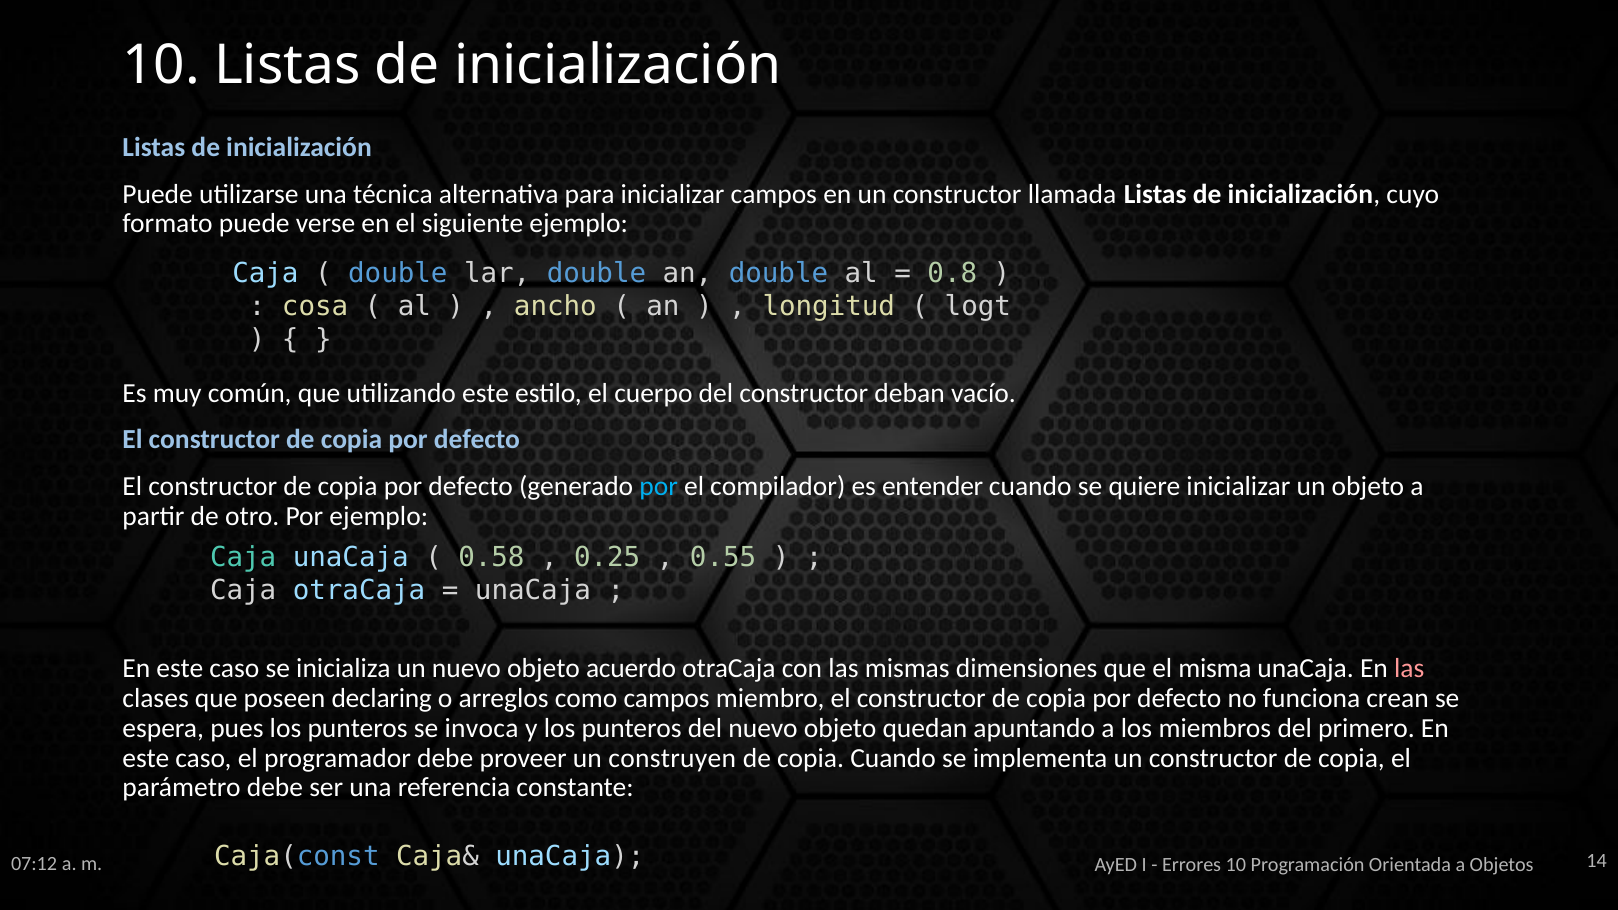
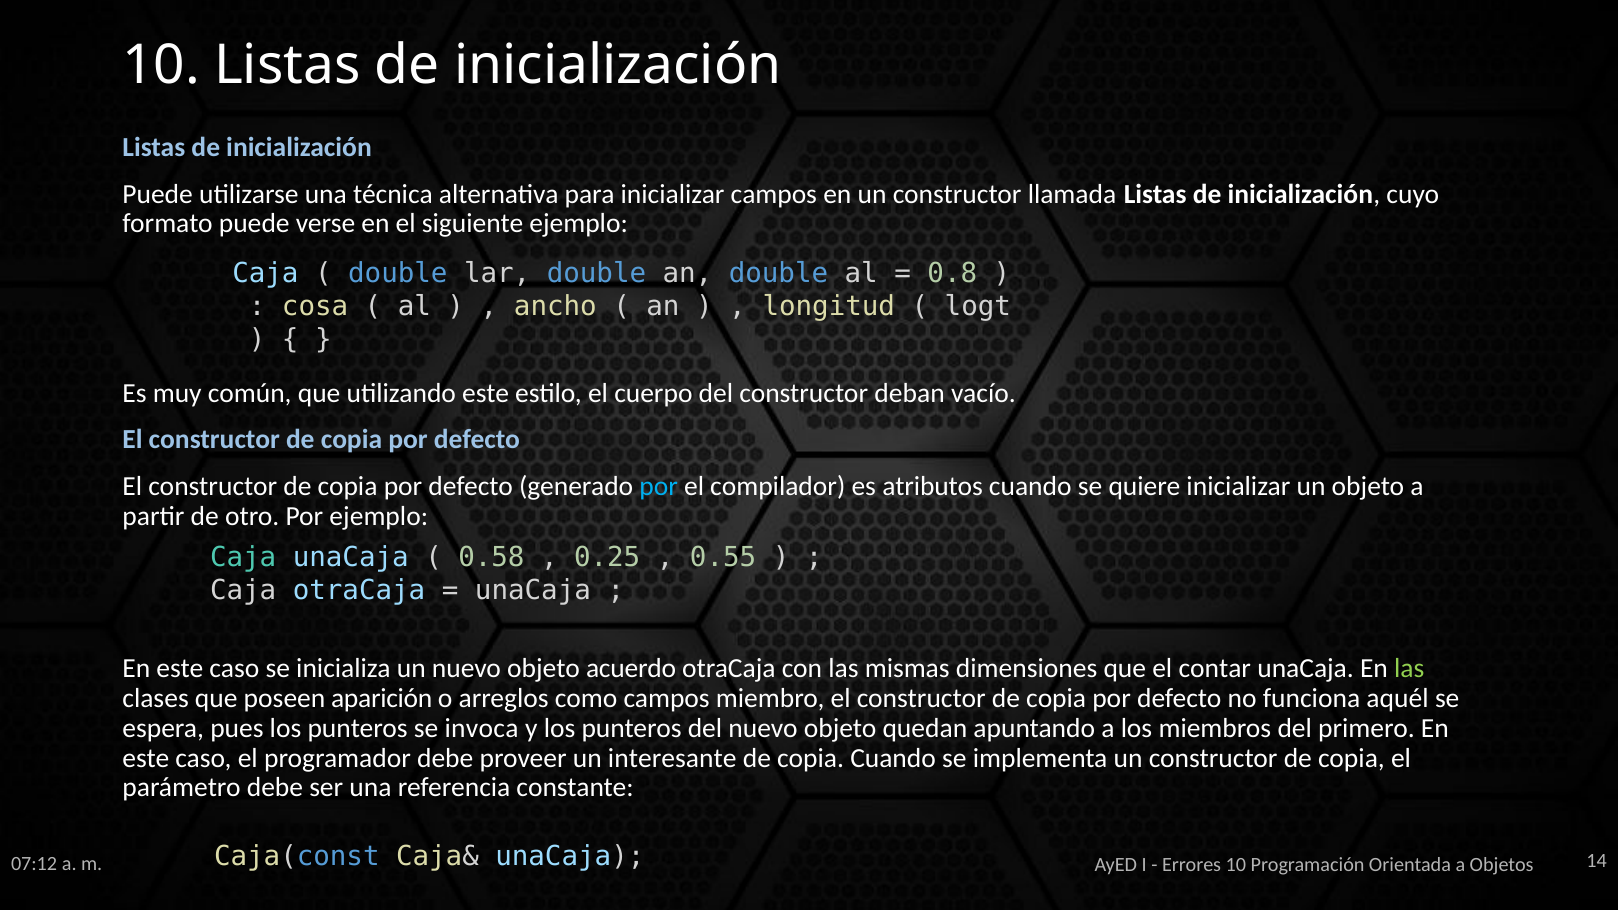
entender: entender -> atributos
misma: misma -> contar
las at (1409, 669) colour: pink -> light green
declaring: declaring -> aparición
crean: crean -> aquél
construyen: construyen -> interesante
